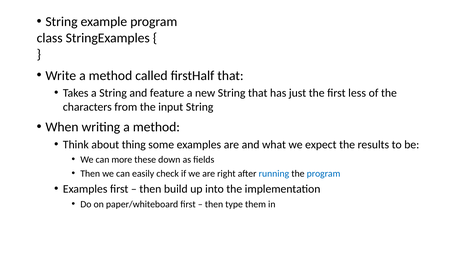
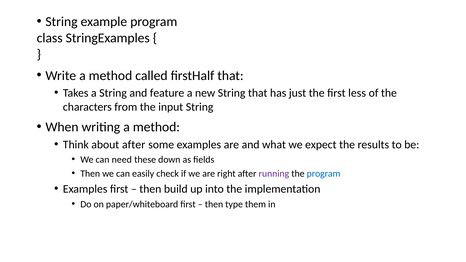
about thing: thing -> after
more: more -> need
running colour: blue -> purple
